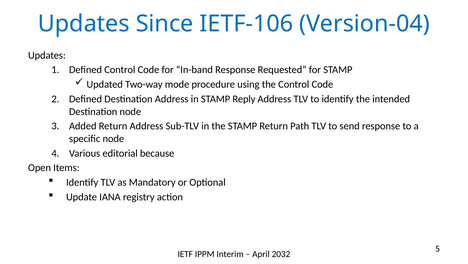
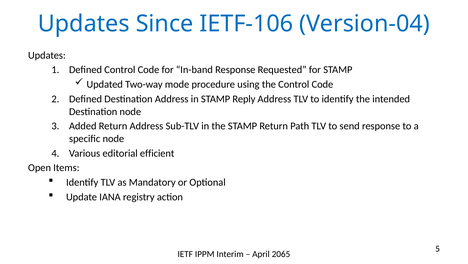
because: because -> efficient
2032: 2032 -> 2065
